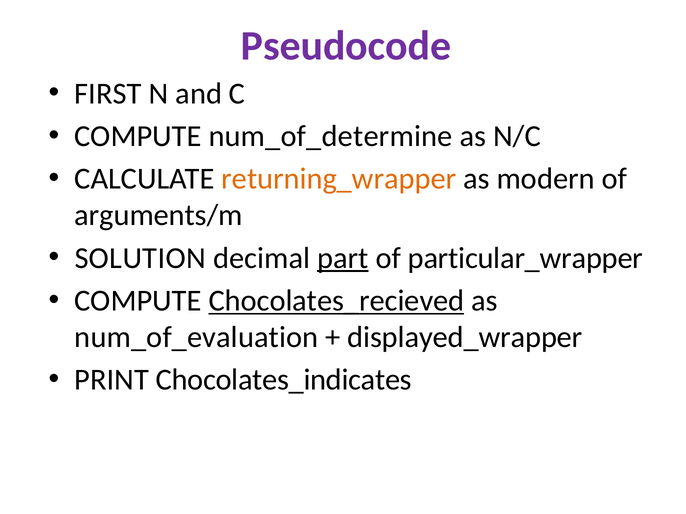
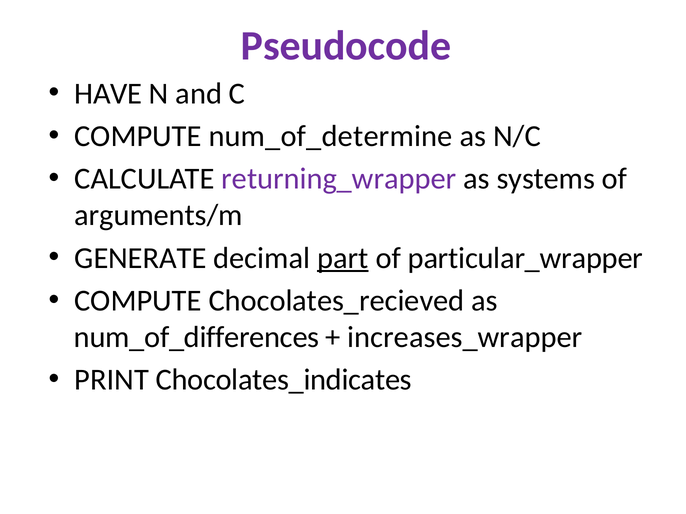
FIRST: FIRST -> HAVE
returning_wrapper colour: orange -> purple
modern: modern -> systems
SOLUTION: SOLUTION -> GENERATE
Chocolates_recieved underline: present -> none
num_of_evaluation: num_of_evaluation -> num_of_differences
displayed_wrapper: displayed_wrapper -> increases_wrapper
